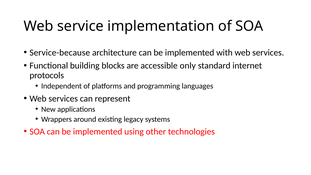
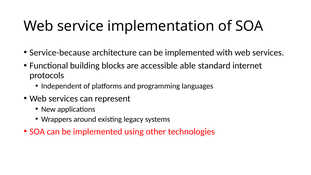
only: only -> able
